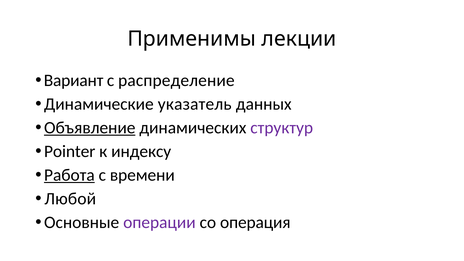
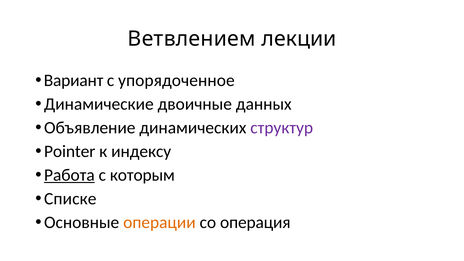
Применимы: Применимы -> Ветвлением
распределение: распределение -> упорядоченное
указатель: указатель -> двоичные
Объявление underline: present -> none
времени: времени -> которым
Любой: Любой -> Списке
операции colour: purple -> orange
